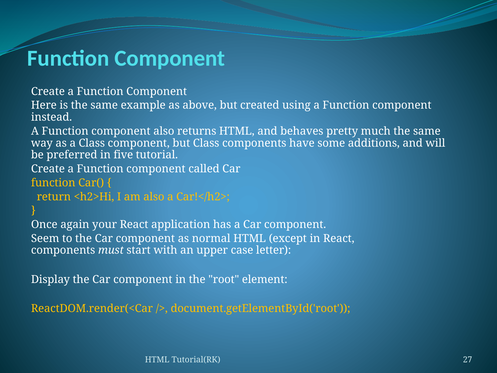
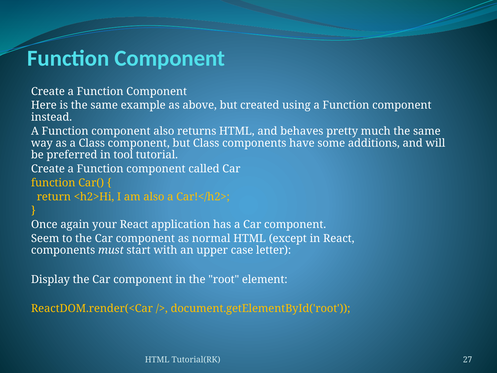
five: five -> tool
